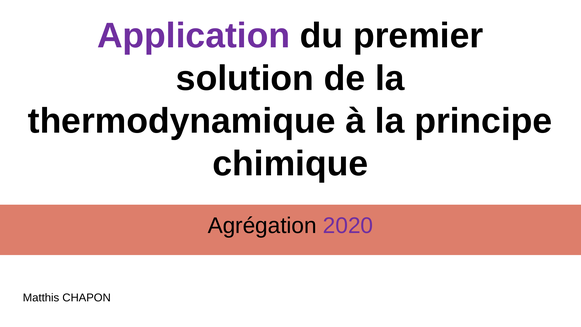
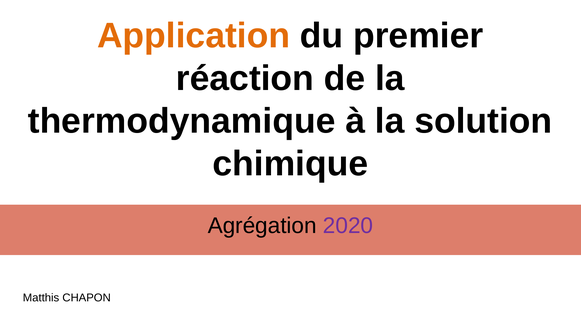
Application colour: purple -> orange
solution: solution -> réaction
principe: principe -> solution
